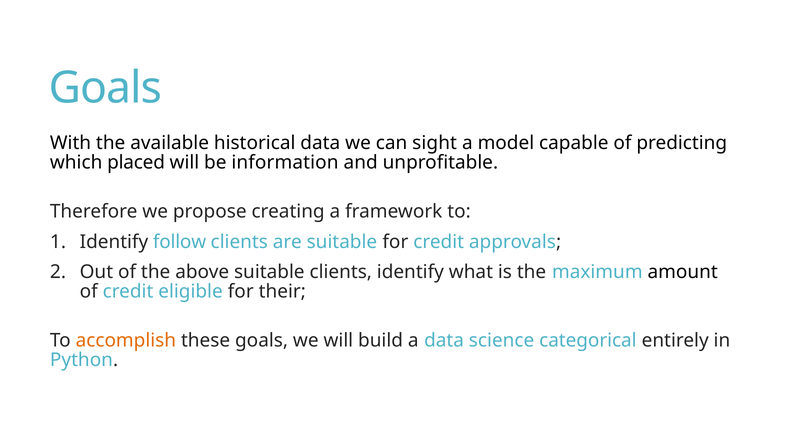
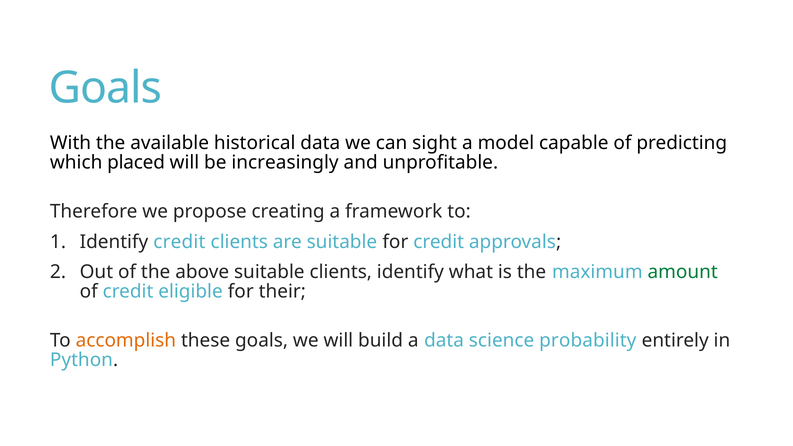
information: information -> increasingly
Identify follow: follow -> credit
amount colour: black -> green
categorical: categorical -> probability
